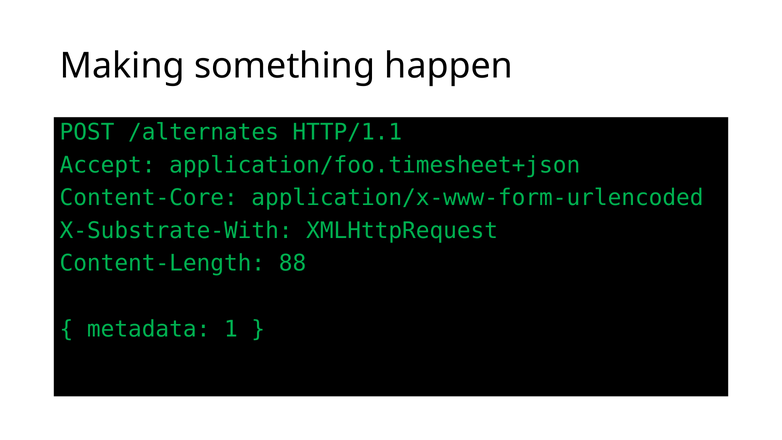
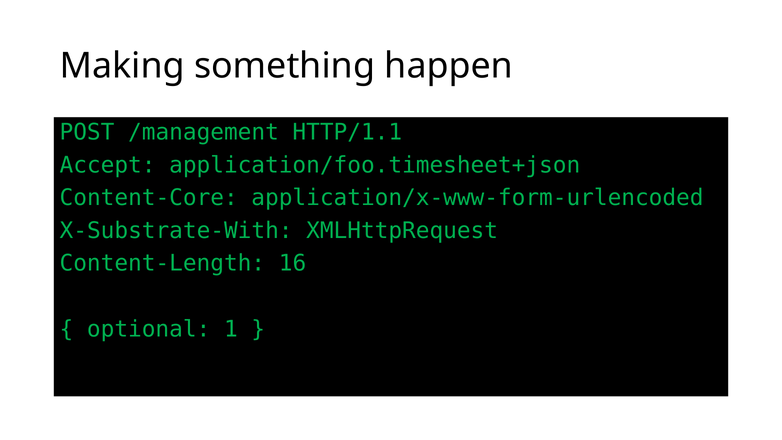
/alternates: /alternates -> /management
88: 88 -> 16
metadata: metadata -> optional
